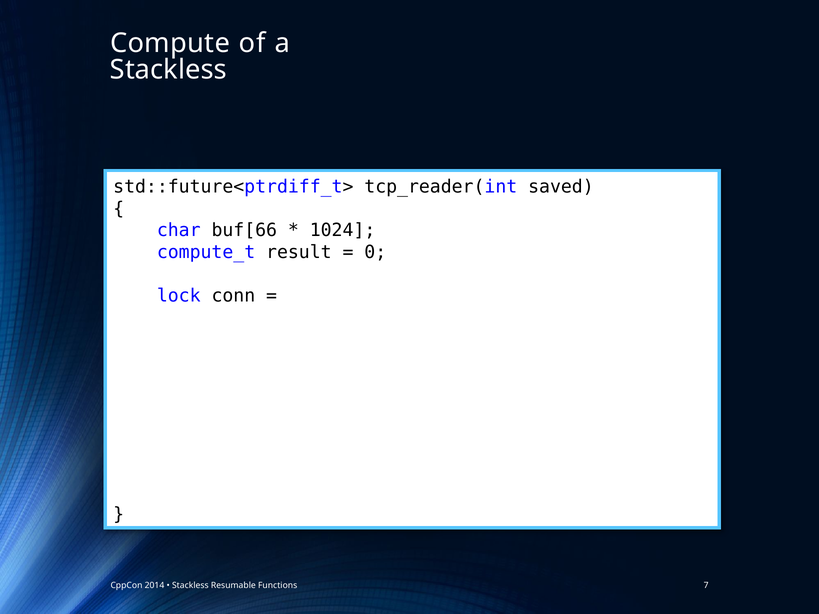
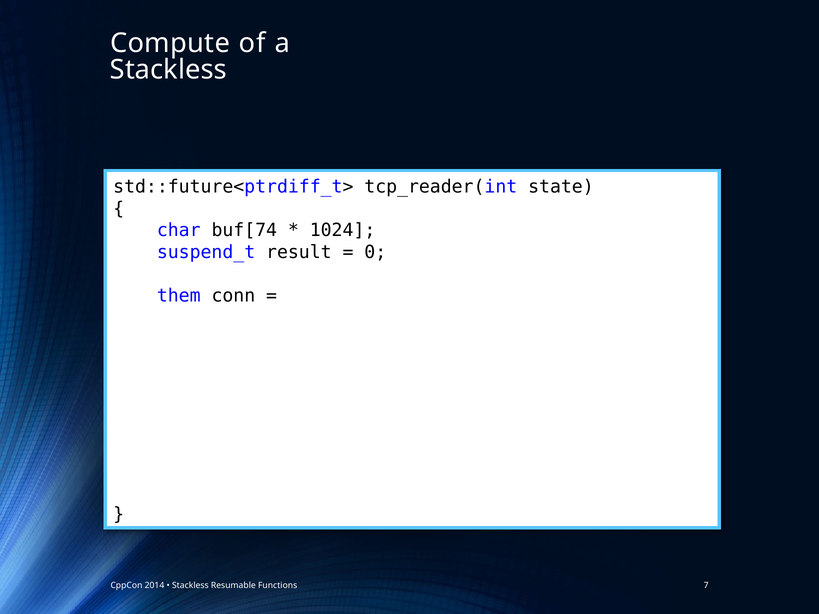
saved: saved -> state
buf[66: buf[66 -> buf[74
compute_t: compute_t -> suspend_t
lock: lock -> them
